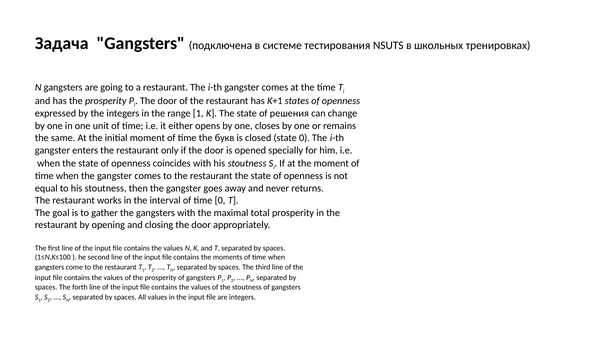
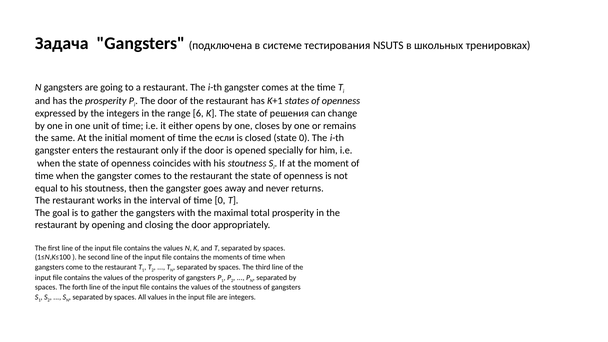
range 1: 1 -> 6
букв: букв -> если
